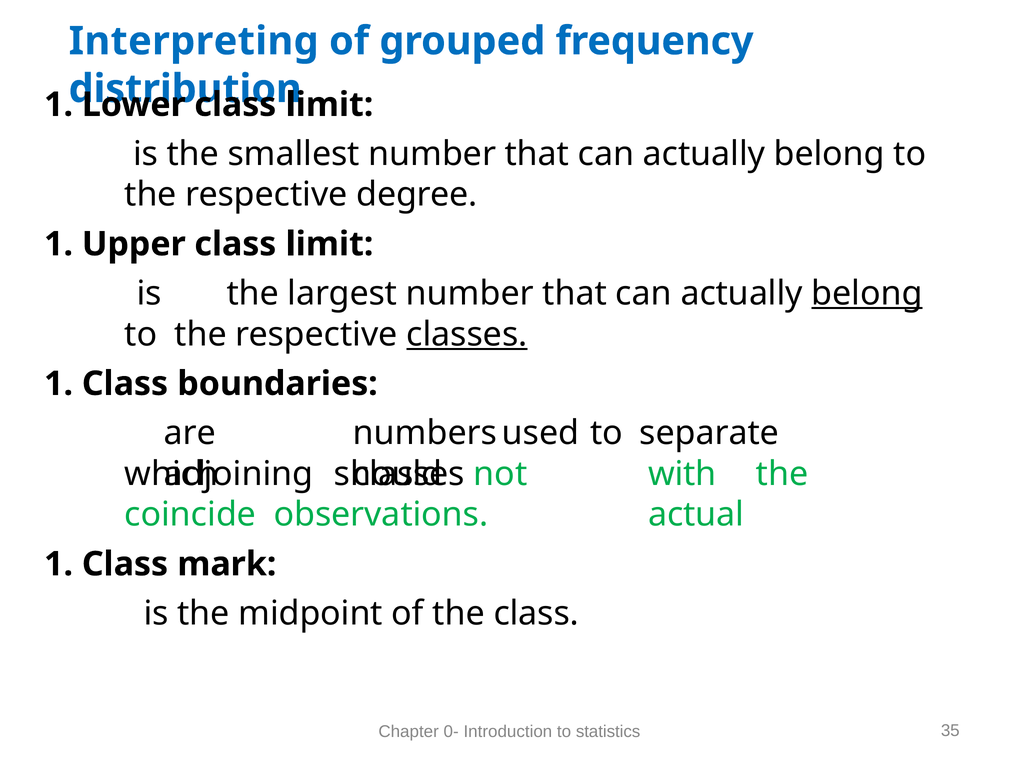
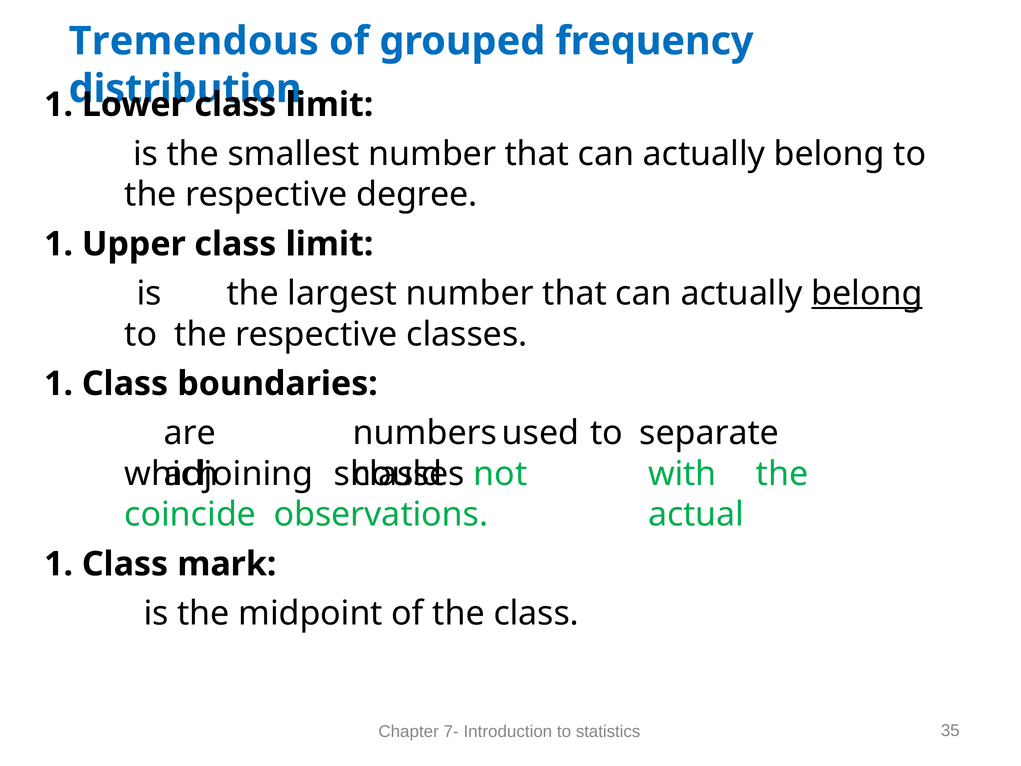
Interpreting: Interpreting -> Tremendous
classes at (467, 334) underline: present -> none
0-: 0- -> 7-
